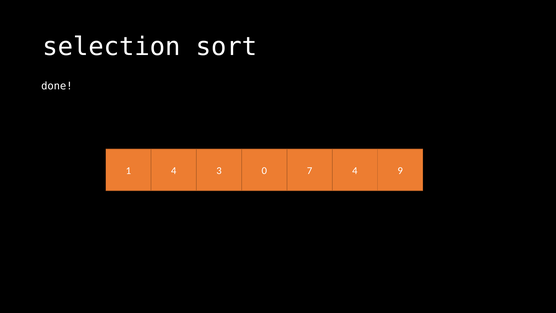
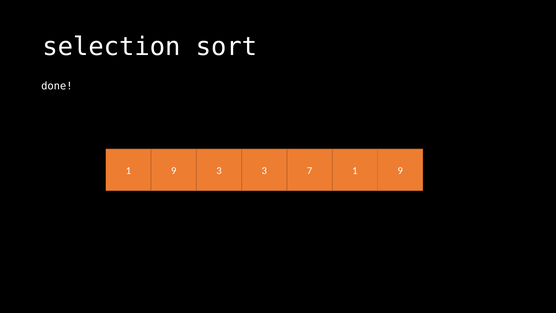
4 at (174, 170): 4 -> 9
3 0: 0 -> 3
7 4: 4 -> 1
